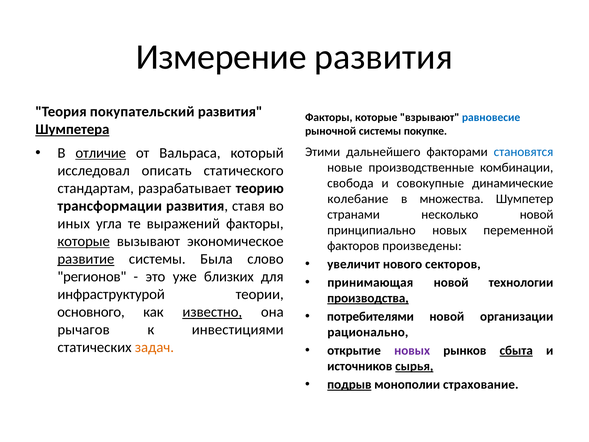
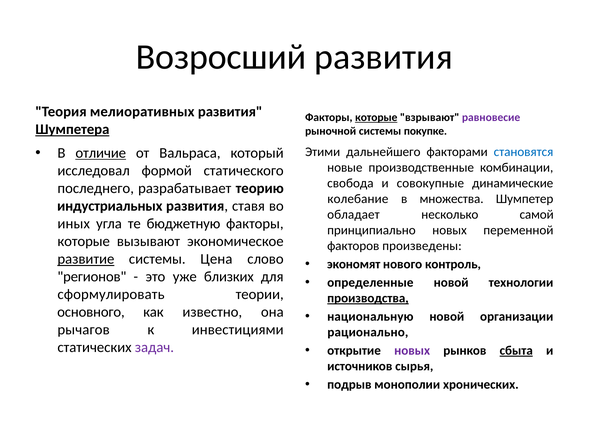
Измерение: Измерение -> Возросший
покупательский: покупательский -> мелиоративных
которые at (376, 117) underline: none -> present
равновесие colour: blue -> purple
описать: описать -> формой
стандартам: стандартам -> последнего
трансформации: трансформации -> индустриальных
странами: странами -> обладает
несколько новой: новой -> самой
выражений: выражений -> бюджетную
которые at (84, 241) underline: present -> none
Была: Была -> Цена
увеличит: увеличит -> экономят
секторов: секторов -> контроль
принимающая: принимающая -> определенные
инфраструктурой: инфраструктурой -> сформулировать
известно underline: present -> none
потребителями: потребителями -> национальную
задач colour: orange -> purple
сырья underline: present -> none
подрыв underline: present -> none
страхование: страхование -> хронических
